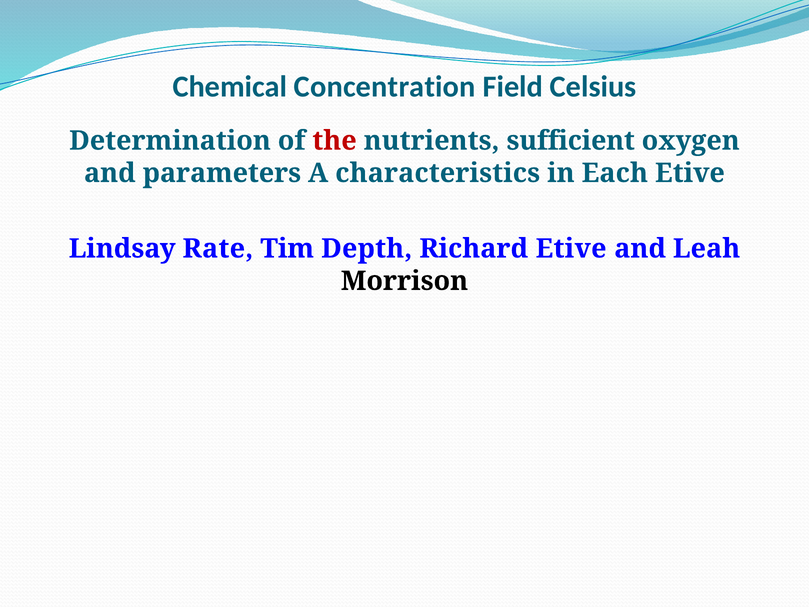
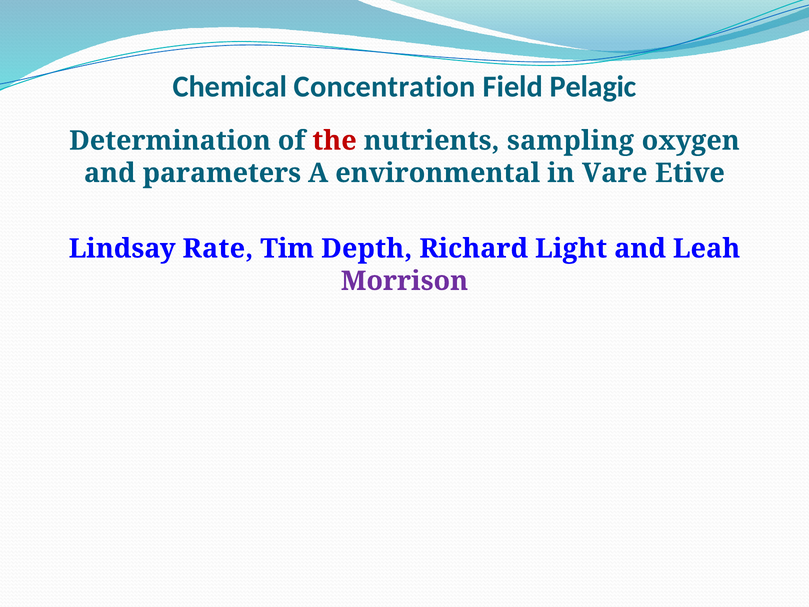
Celsius: Celsius -> Pelagic
sufficient: sufficient -> sampling
characteristics: characteristics -> environmental
Each: Each -> Vare
Richard Etive: Etive -> Light
Morrison colour: black -> purple
